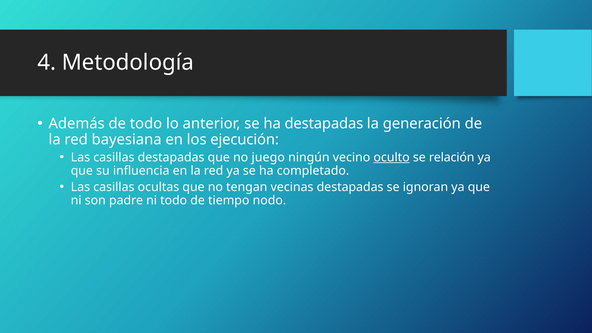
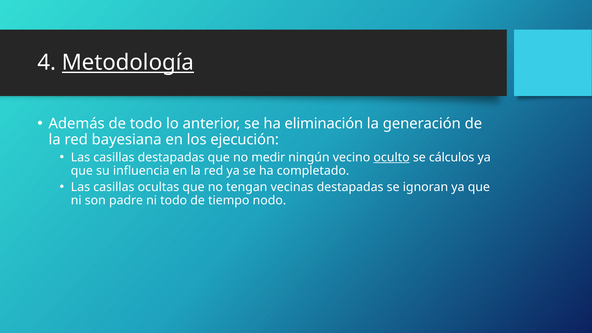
Metodología underline: none -> present
ha destapadas: destapadas -> eliminación
juego: juego -> medir
relación: relación -> cálculos
